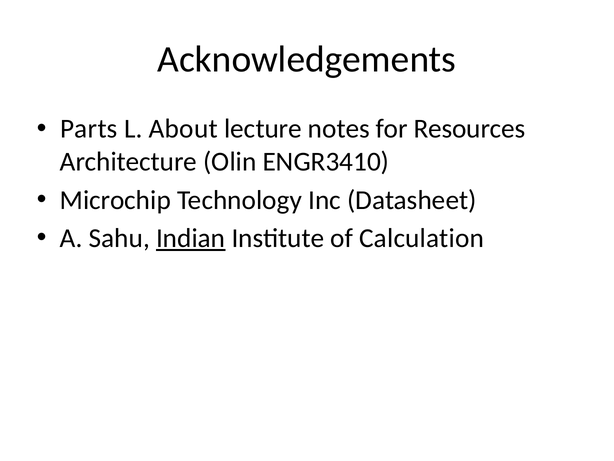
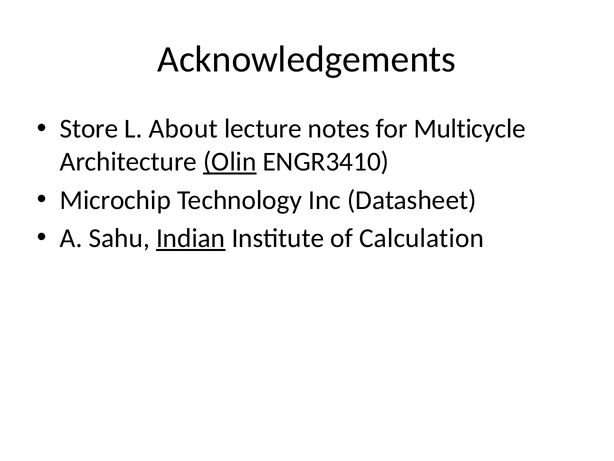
Parts: Parts -> Store
Resources: Resources -> Multicycle
Olin underline: none -> present
